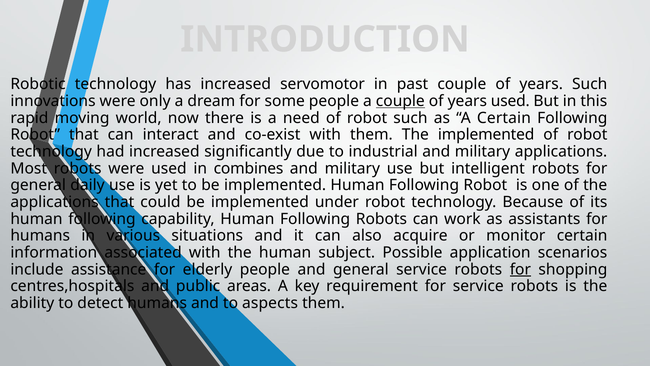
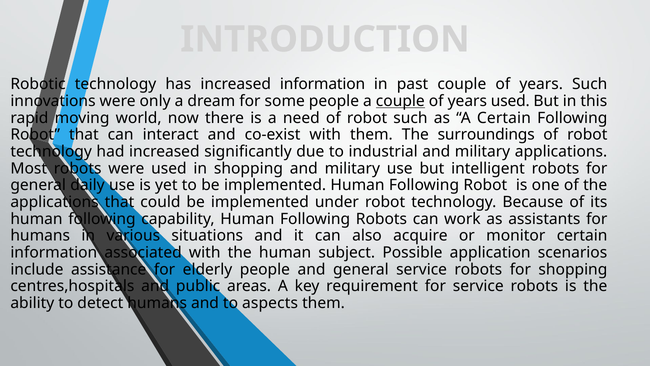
increased servomotor: servomotor -> information
The implemented: implemented -> surroundings
in combines: combines -> shopping
for at (520, 269) underline: present -> none
